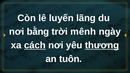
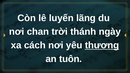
bằng: bằng -> chan
mênh: mênh -> thánh
cách underline: present -> none
